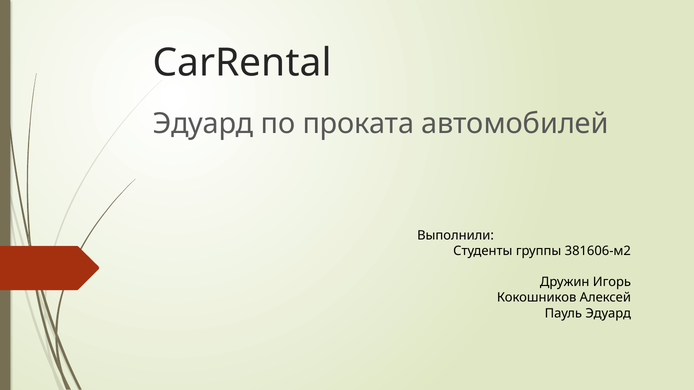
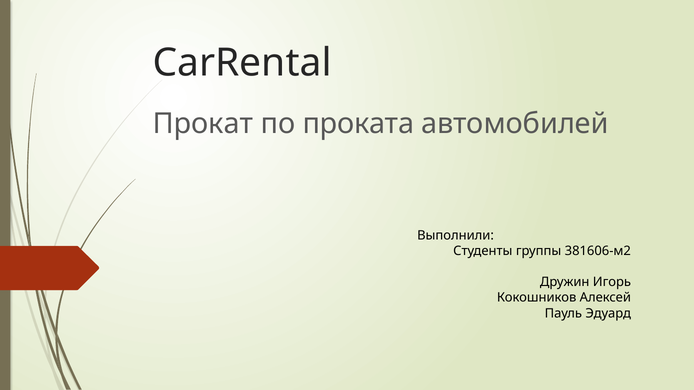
Эдуард at (203, 124): Эдуард -> Прокат
